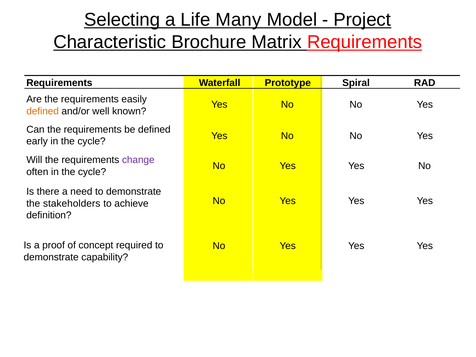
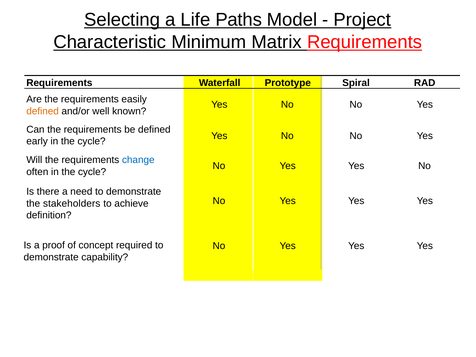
Many: Many -> Paths
Brochure: Brochure -> Minimum
change colour: purple -> blue
